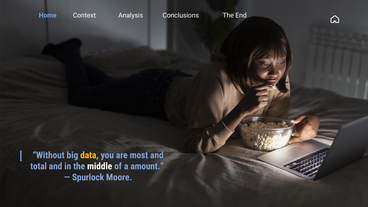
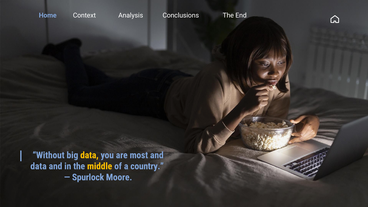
total at (39, 166): total -> data
middle colour: white -> yellow
amount: amount -> country
